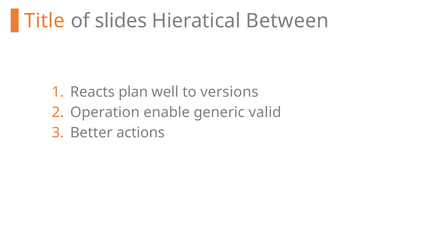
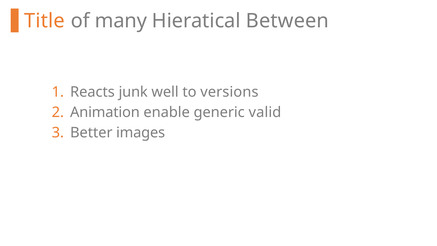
slides: slides -> many
plan: plan -> junk
Operation: Operation -> Animation
actions: actions -> images
